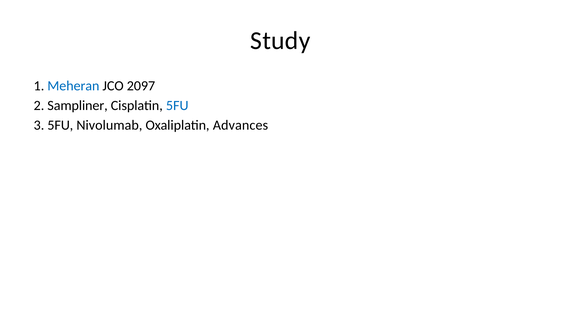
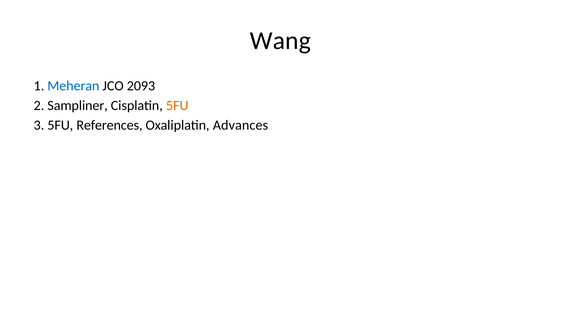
Study: Study -> Wang
2097: 2097 -> 2093
5FU at (177, 105) colour: blue -> orange
Nivolumab: Nivolumab -> References
